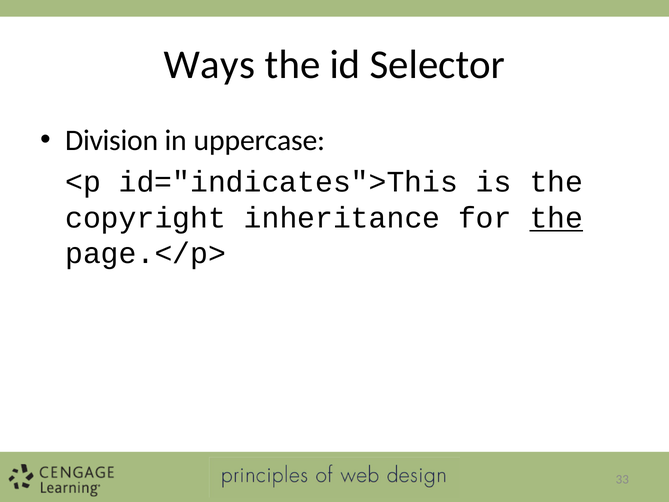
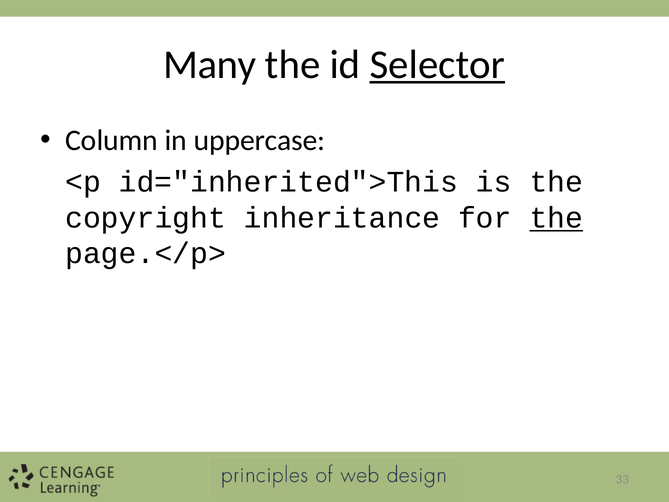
Ways: Ways -> Many
Selector underline: none -> present
Division: Division -> Column
id="indicates">This: id="indicates">This -> id="inherited">This
